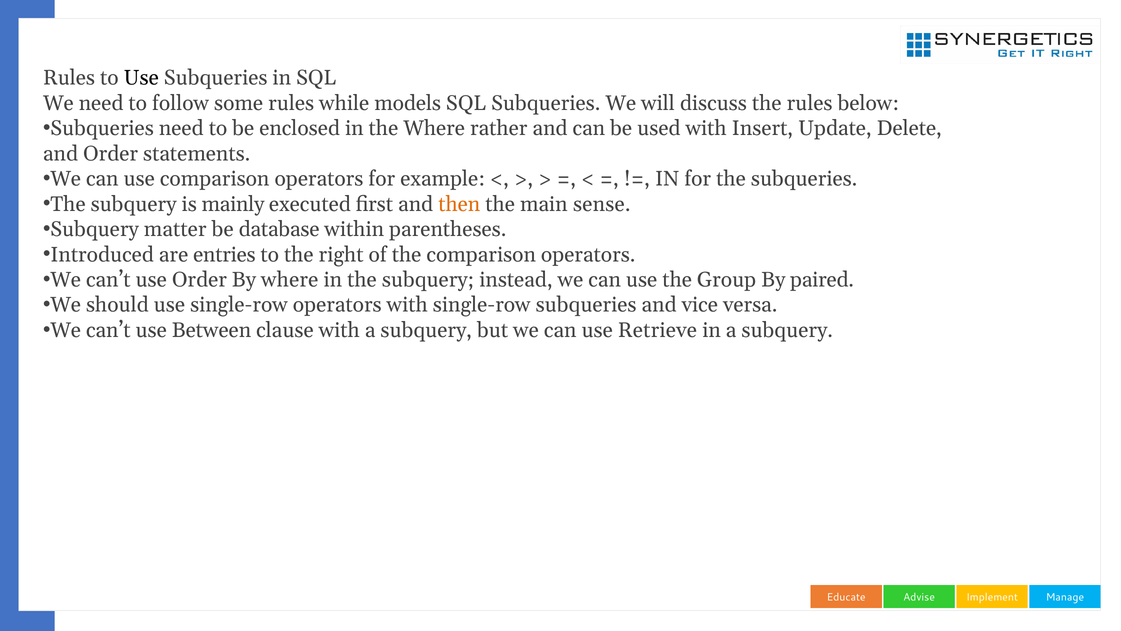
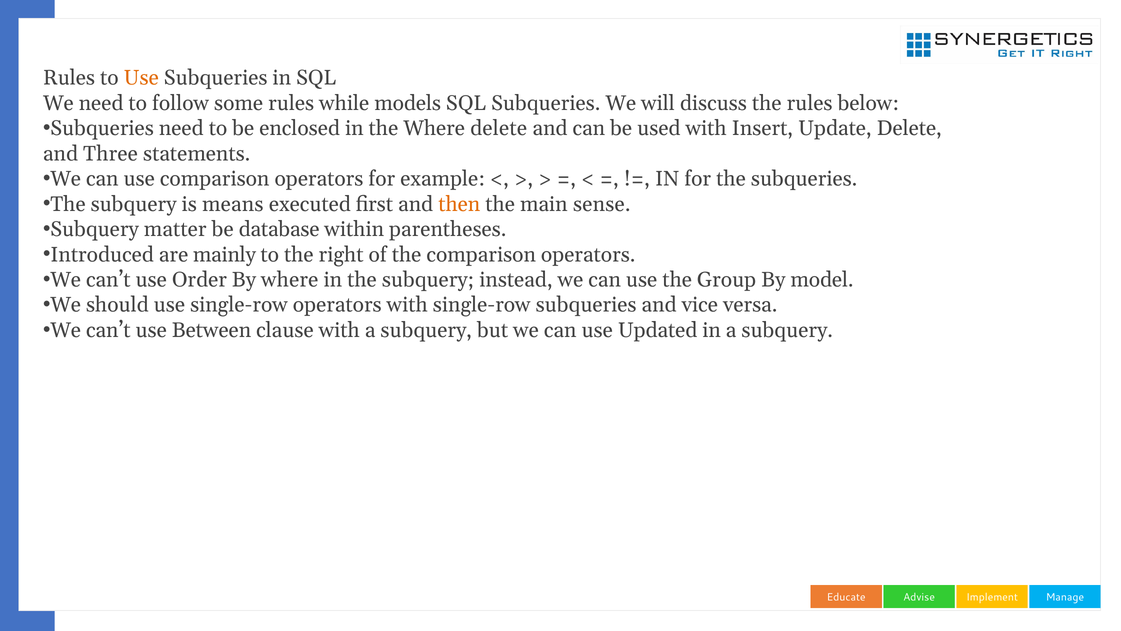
Use at (141, 78) colour: black -> orange
Where rather: rather -> delete
and Order: Order -> Three
mainly: mainly -> means
entries: entries -> mainly
paired: paired -> model
Retrieve: Retrieve -> Updated
